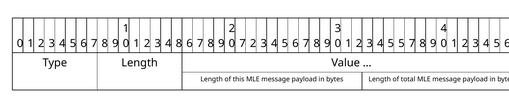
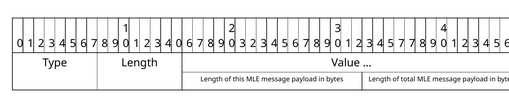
3 4 8: 8 -> 0
0 7: 7 -> 3
5 5: 5 -> 7
